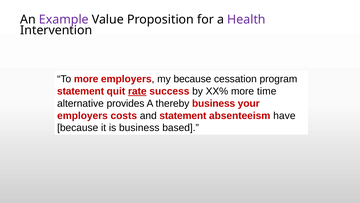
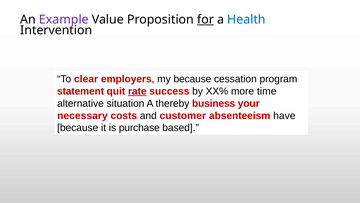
for underline: none -> present
Health colour: purple -> blue
To more: more -> clear
provides: provides -> situation
employers at (82, 115): employers -> necessary
and statement: statement -> customer
is business: business -> purchase
